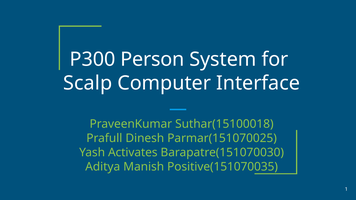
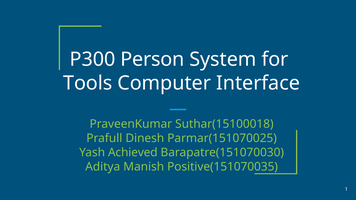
Scalp: Scalp -> Tools
Activates: Activates -> Achieved
